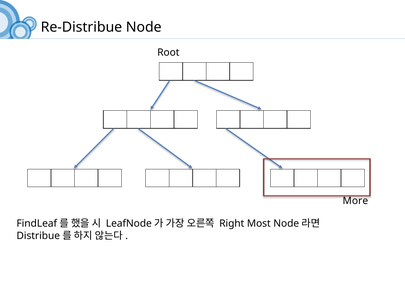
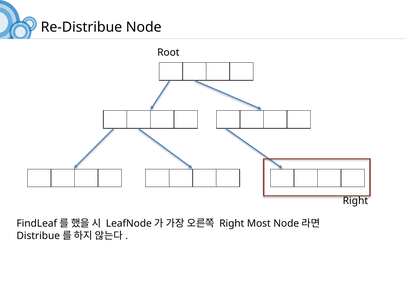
More at (355, 201): More -> Right
